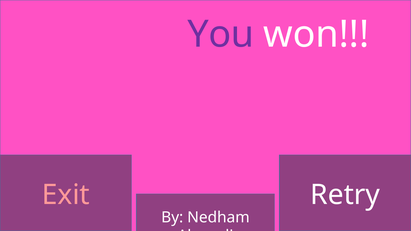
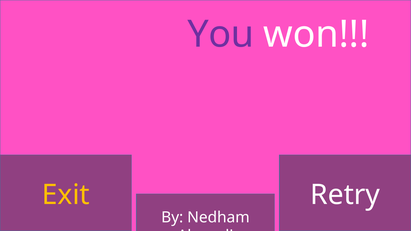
Exit colour: pink -> yellow
